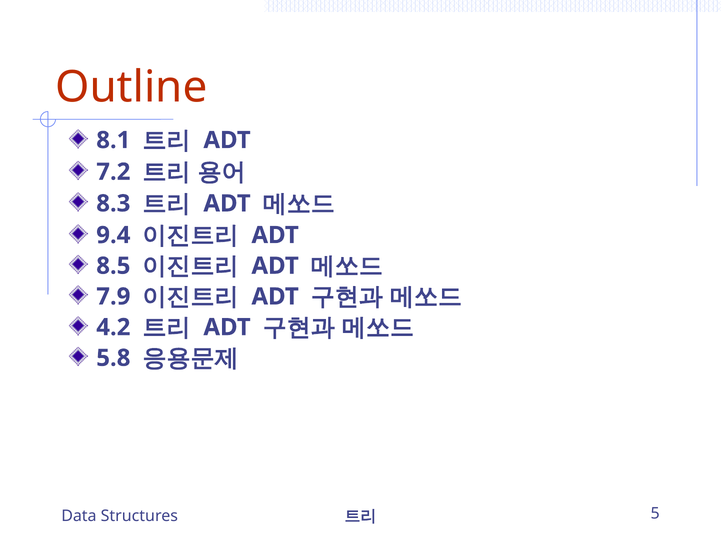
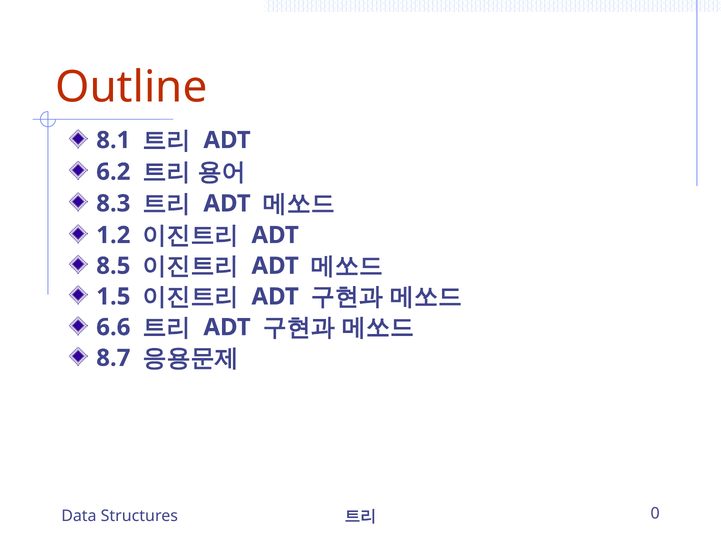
7.2: 7.2 -> 6.2
9.4: 9.4 -> 1.2
7.9: 7.9 -> 1.5
4.2: 4.2 -> 6.6
5.8: 5.8 -> 8.7
5: 5 -> 0
